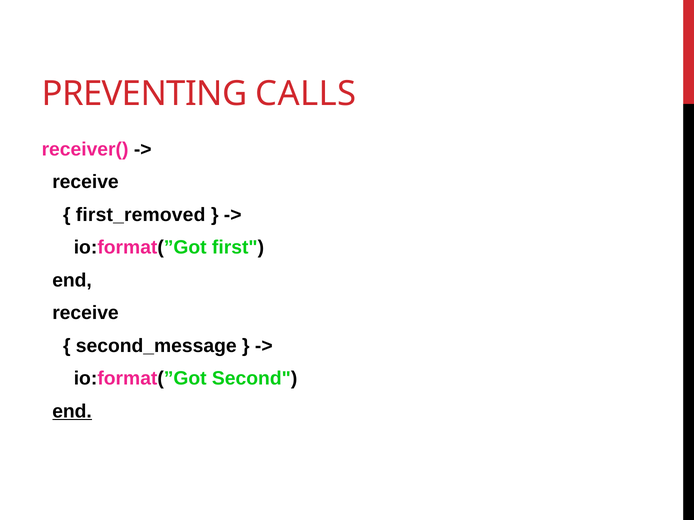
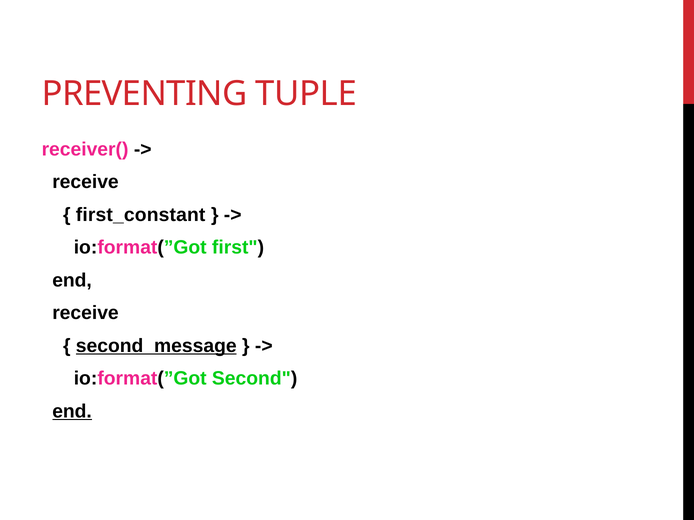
CALLS: CALLS -> TUPLE
first_removed: first_removed -> first_constant
second_message underline: none -> present
